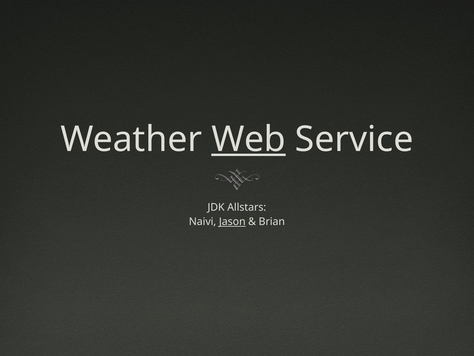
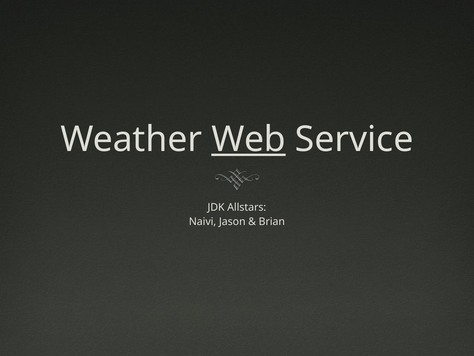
Jason underline: present -> none
